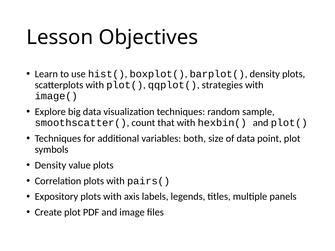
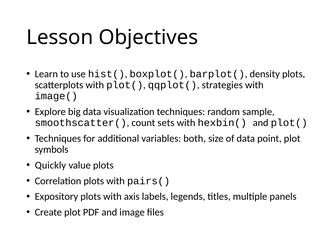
that: that -> sets
Density at (50, 165): Density -> Quickly
